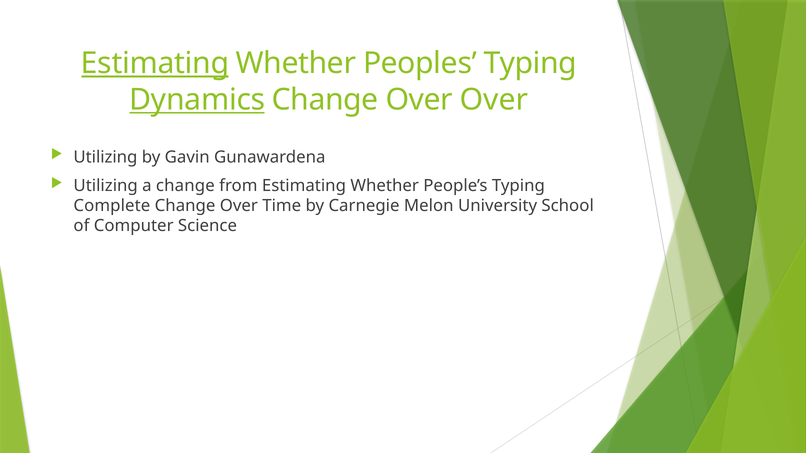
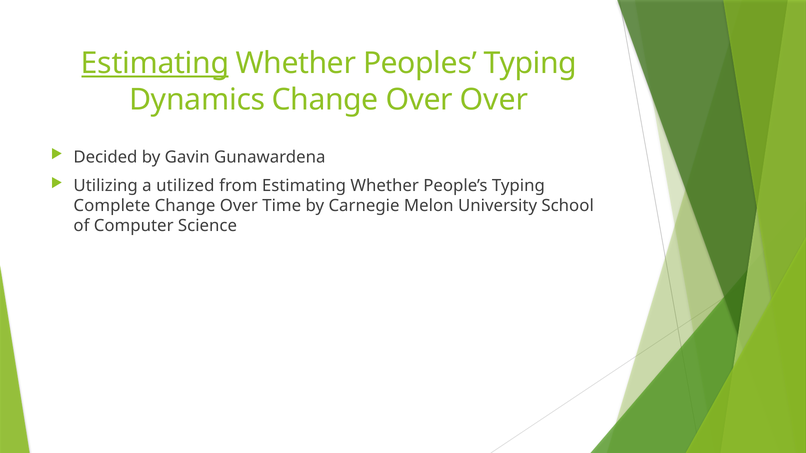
Dynamics underline: present -> none
Utilizing at (105, 157): Utilizing -> Decided
a change: change -> utilized
